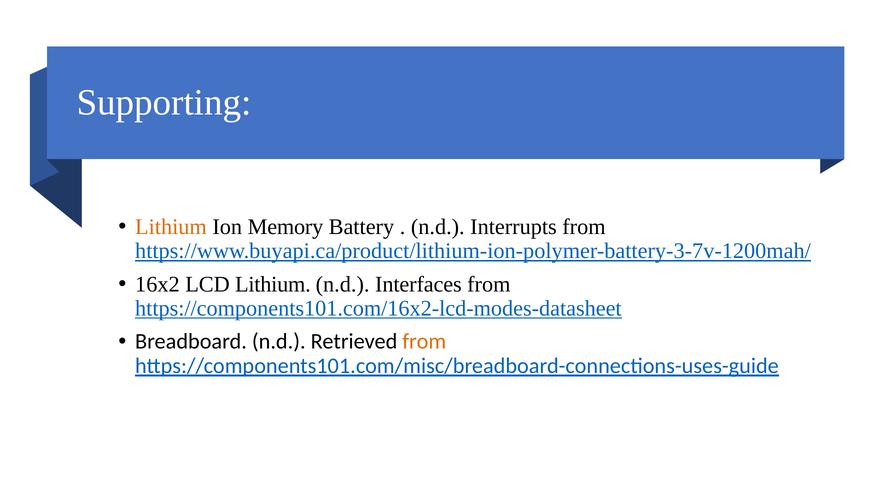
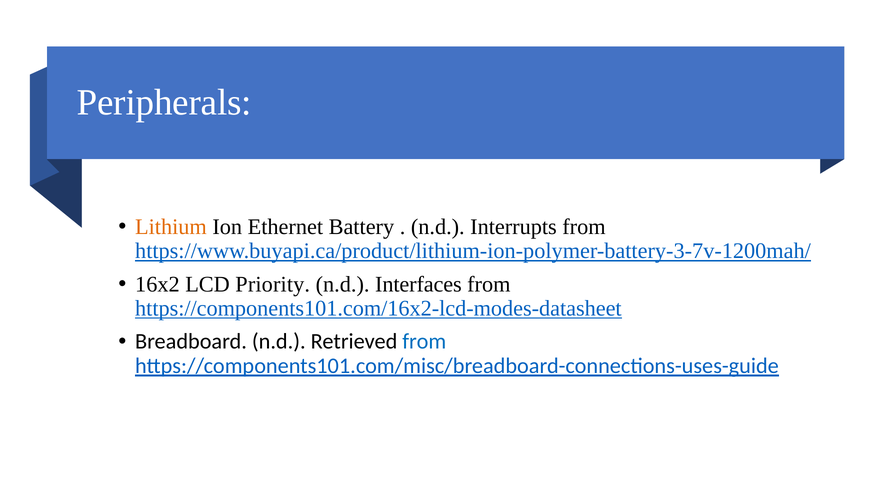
Supporting: Supporting -> Peripherals
Memory: Memory -> Ethernet
LCD Lithium: Lithium -> Priority
from at (424, 342) colour: orange -> blue
